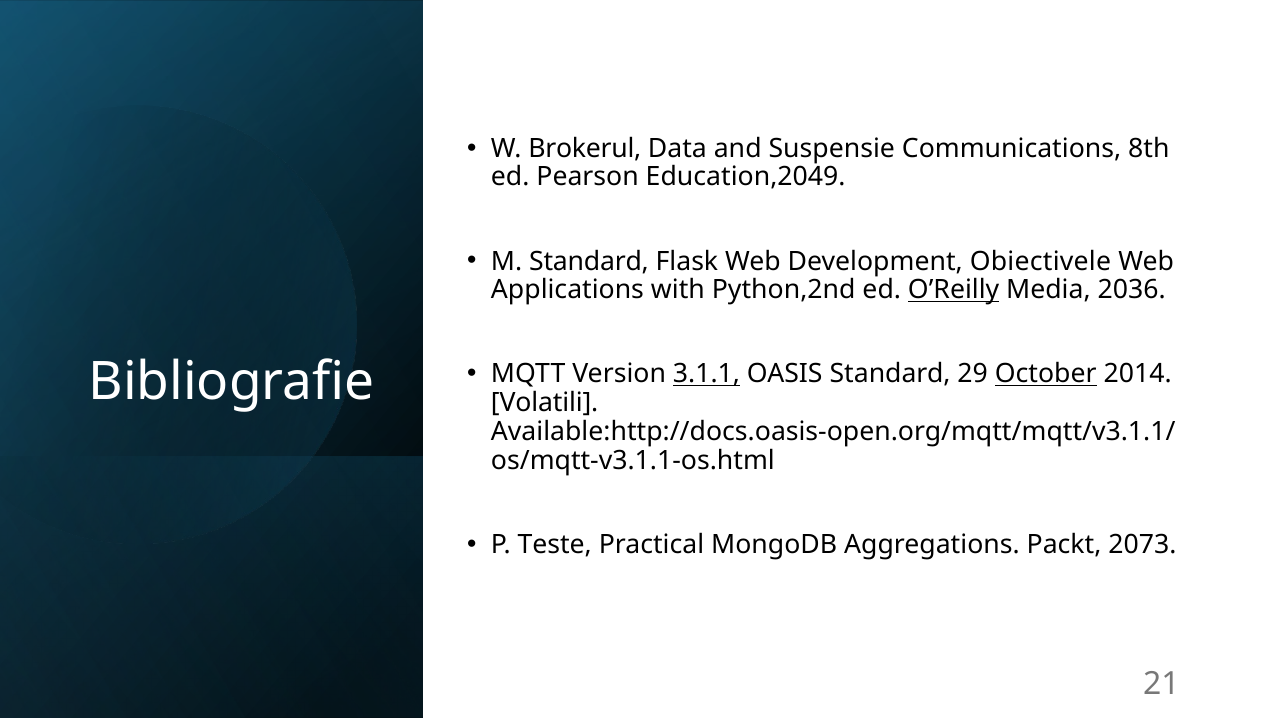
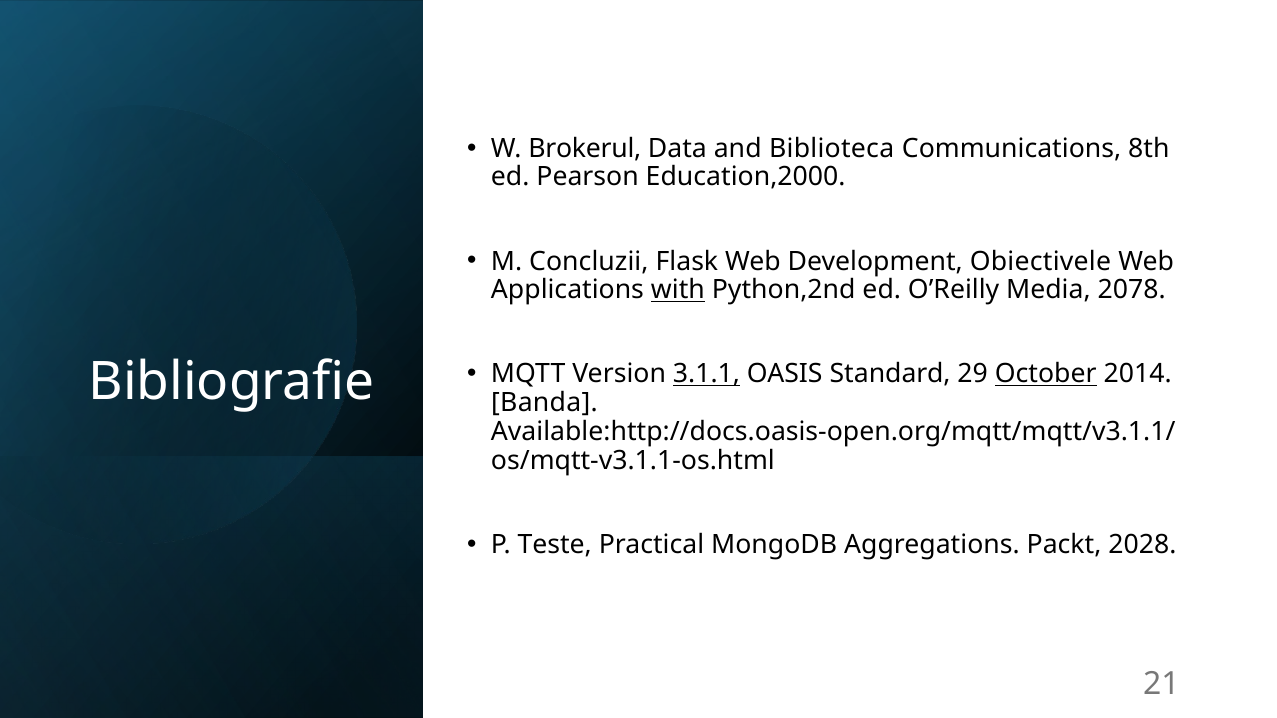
Suspensie: Suspensie -> Biblioteca
Education,2049: Education,2049 -> Education,2000
M Standard: Standard -> Concluzii
with underline: none -> present
O’Reilly underline: present -> none
2036: 2036 -> 2078
Volatili: Volatili -> Banda
2073: 2073 -> 2028
